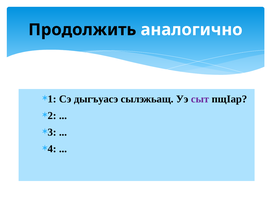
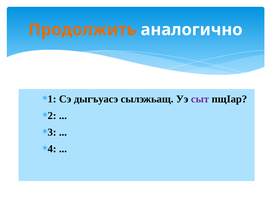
Продолжить colour: black -> orange
